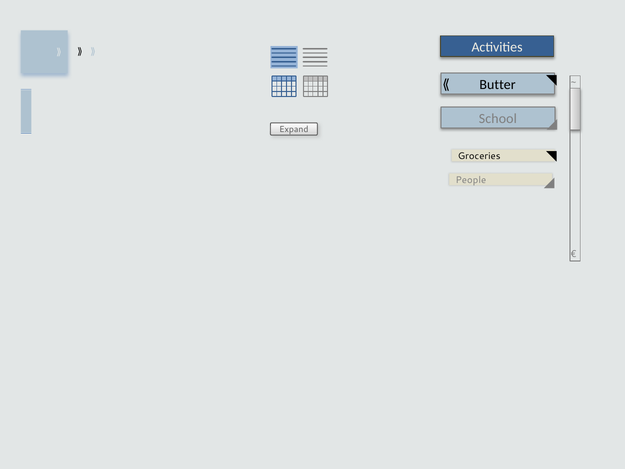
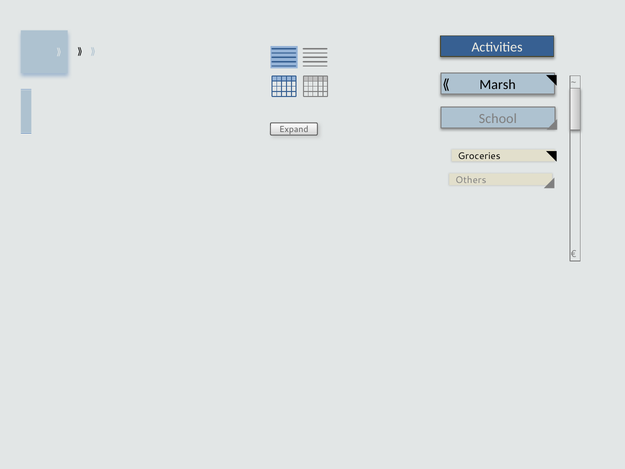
Butter: Butter -> Marsh
People: People -> Others
